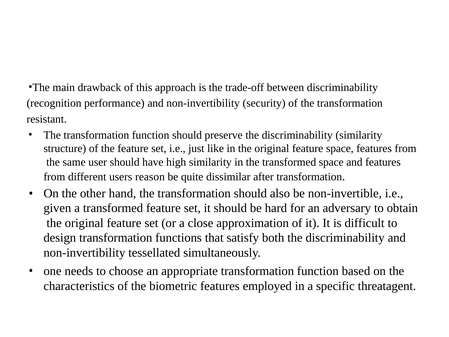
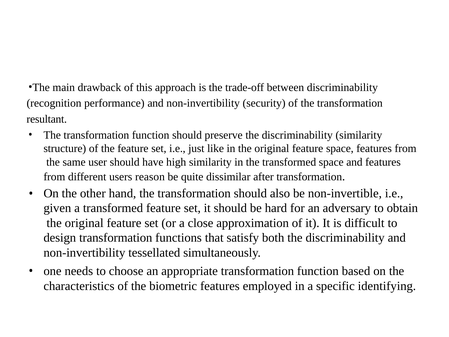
resistant: resistant -> resultant
threatagent: threatagent -> identifying
